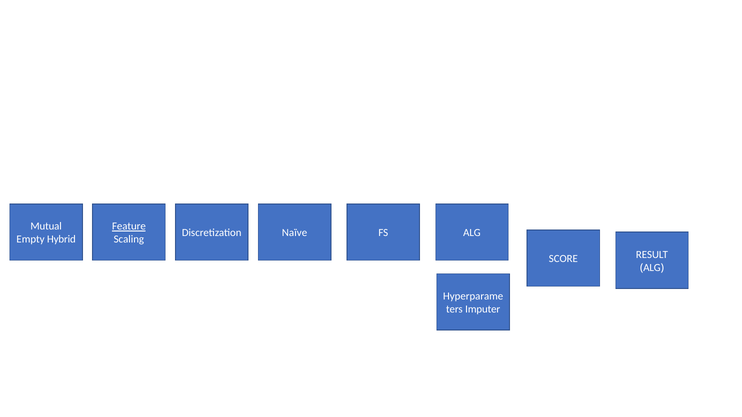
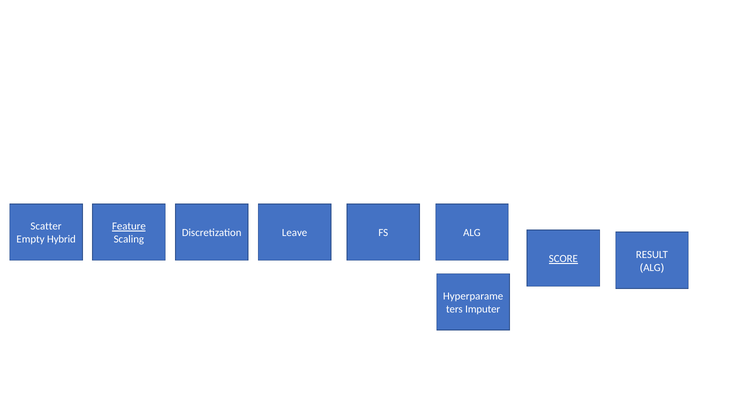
Mutual: Mutual -> Scatter
Naïve: Naïve -> Leave
SCORE underline: none -> present
